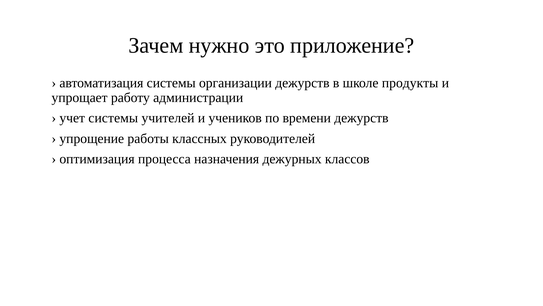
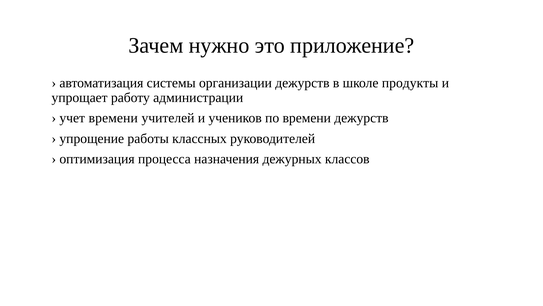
учет системы: системы -> времени
